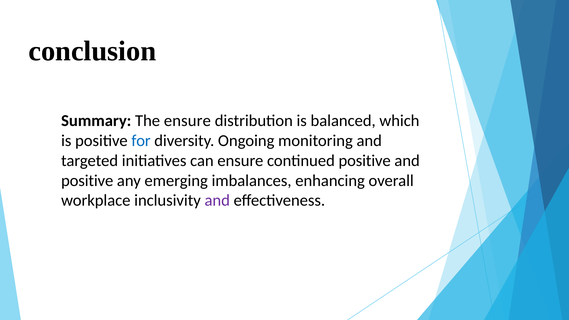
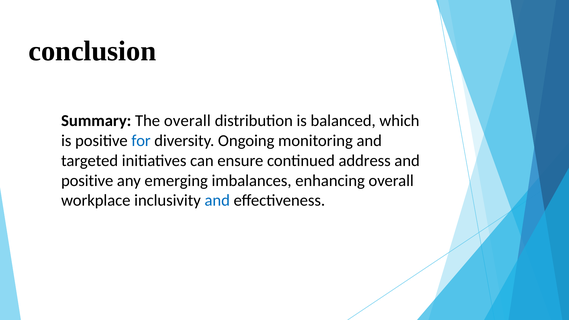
The ensure: ensure -> overall
continued positive: positive -> address
and at (217, 201) colour: purple -> blue
